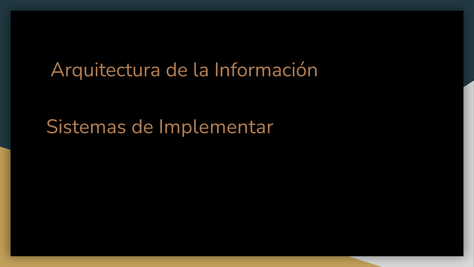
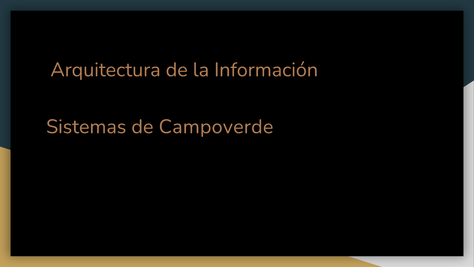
Implementar: Implementar -> Campoverde
